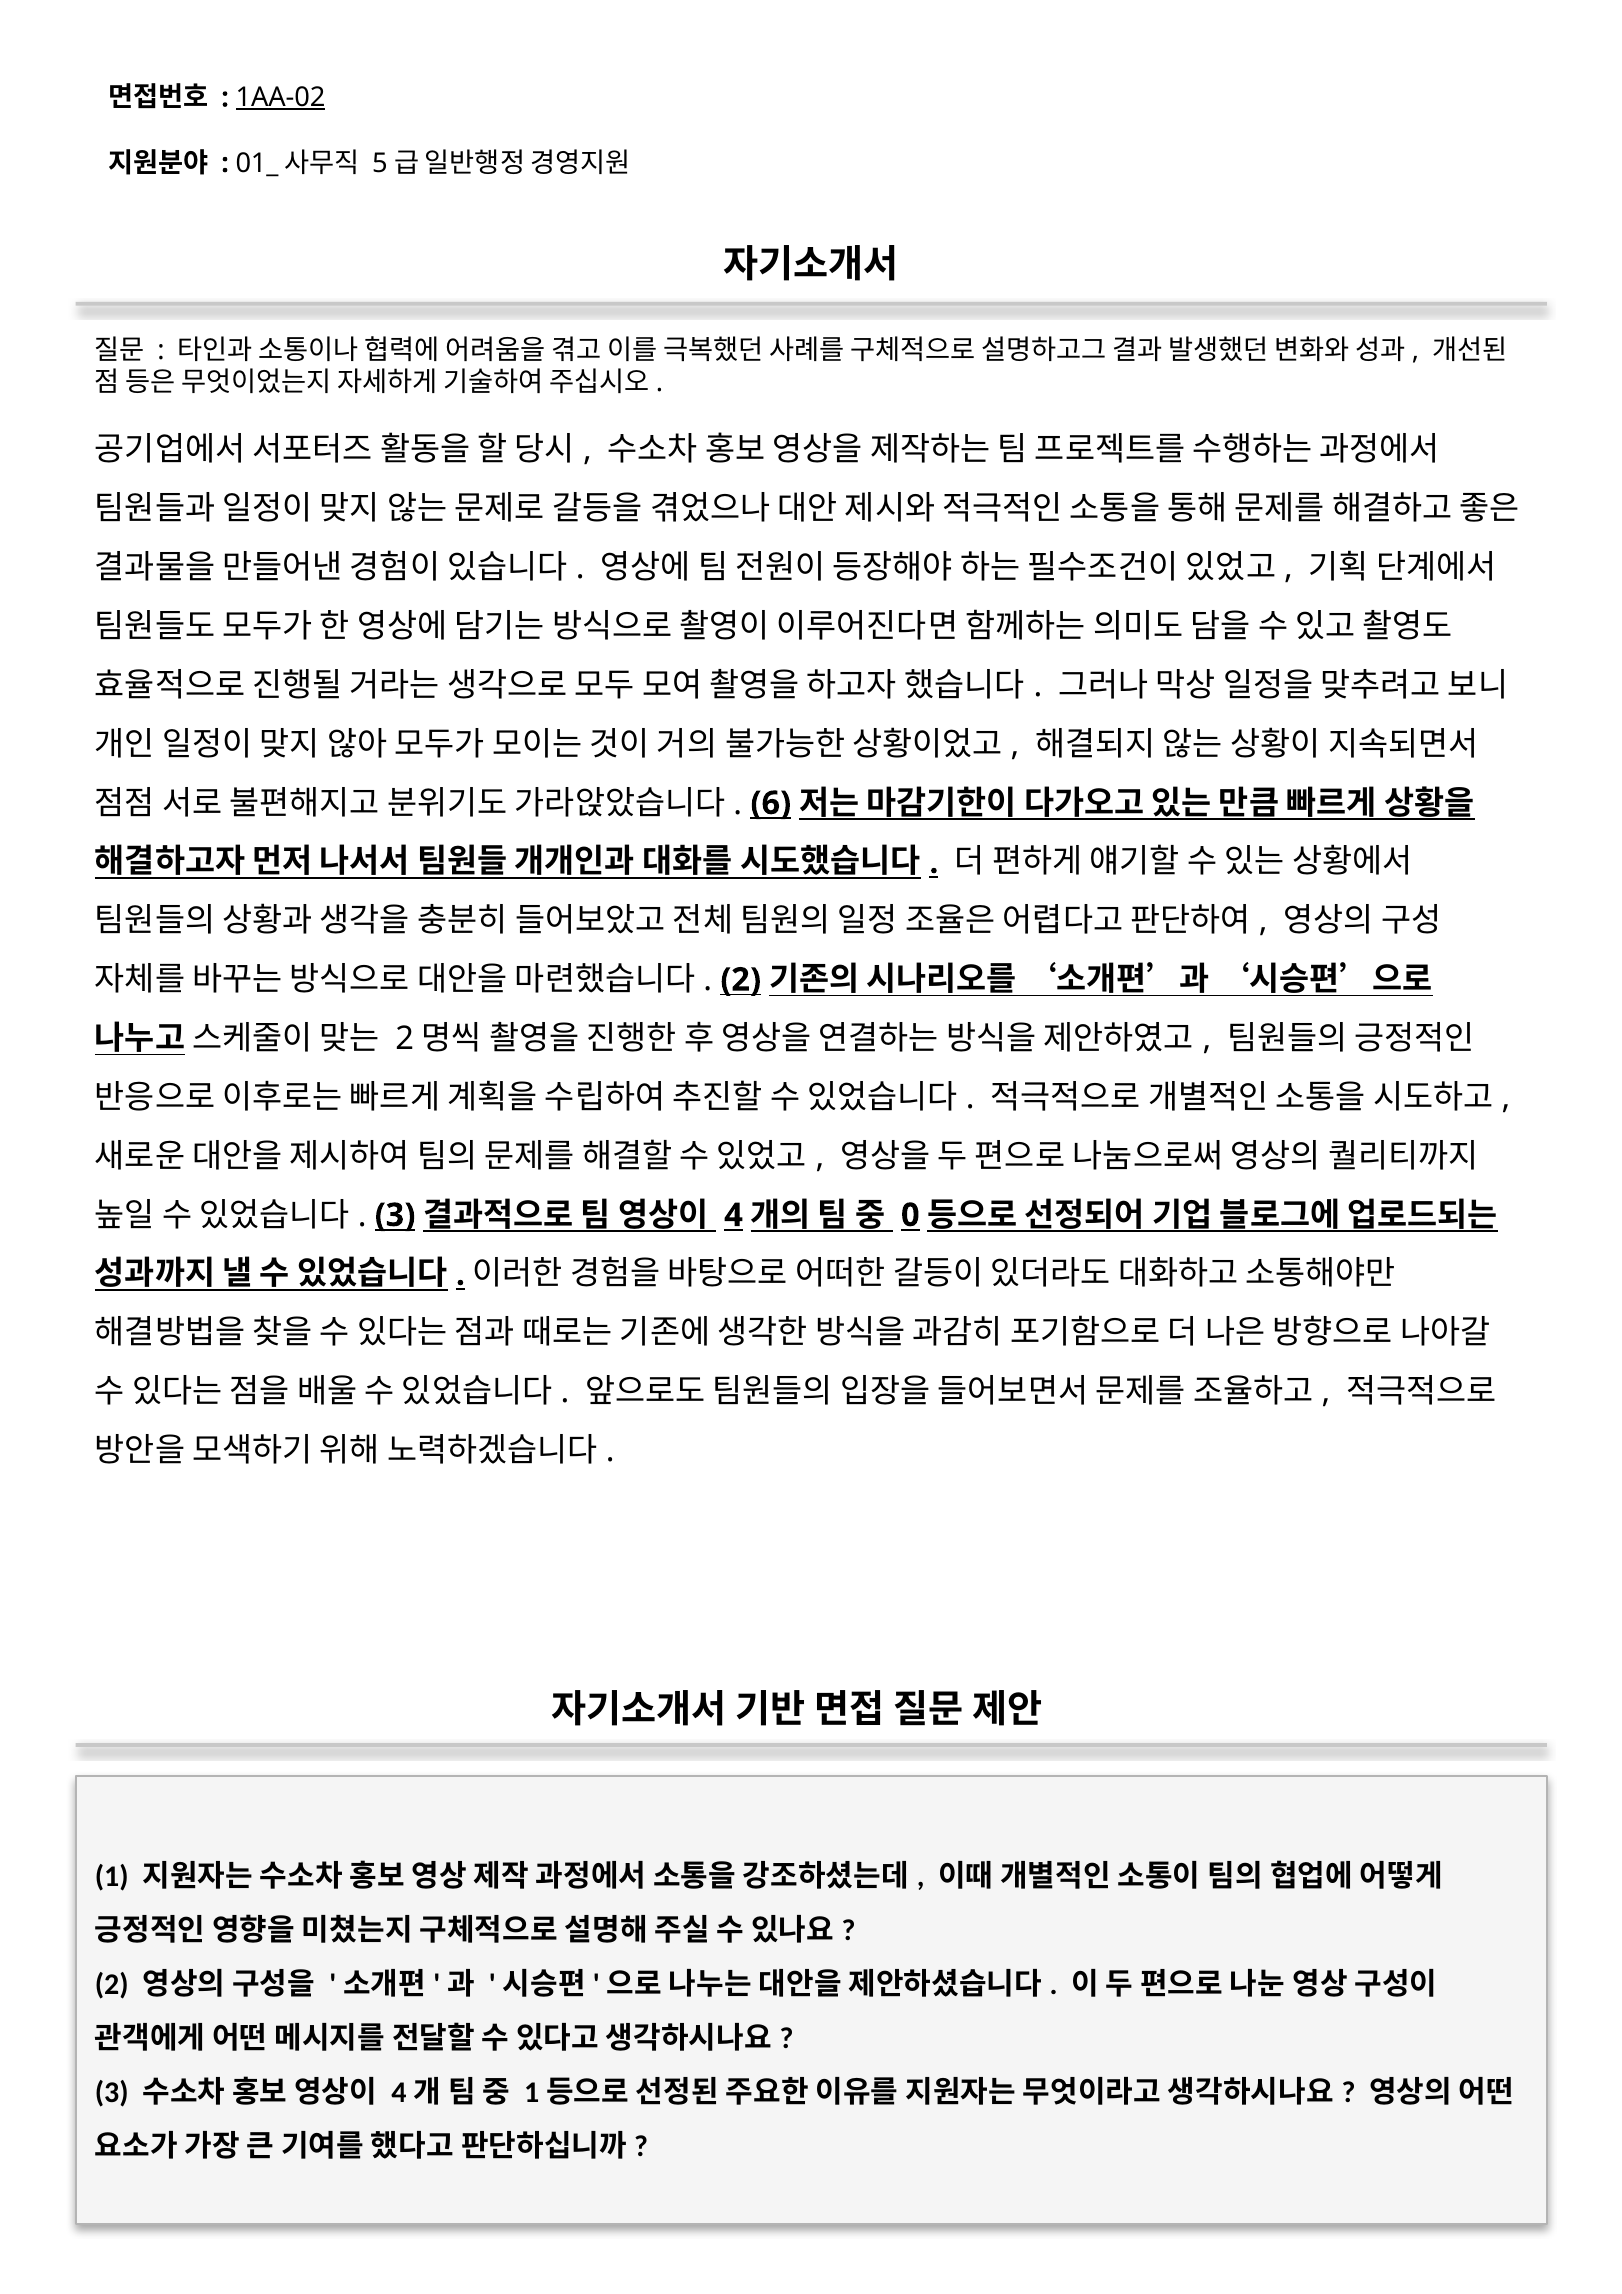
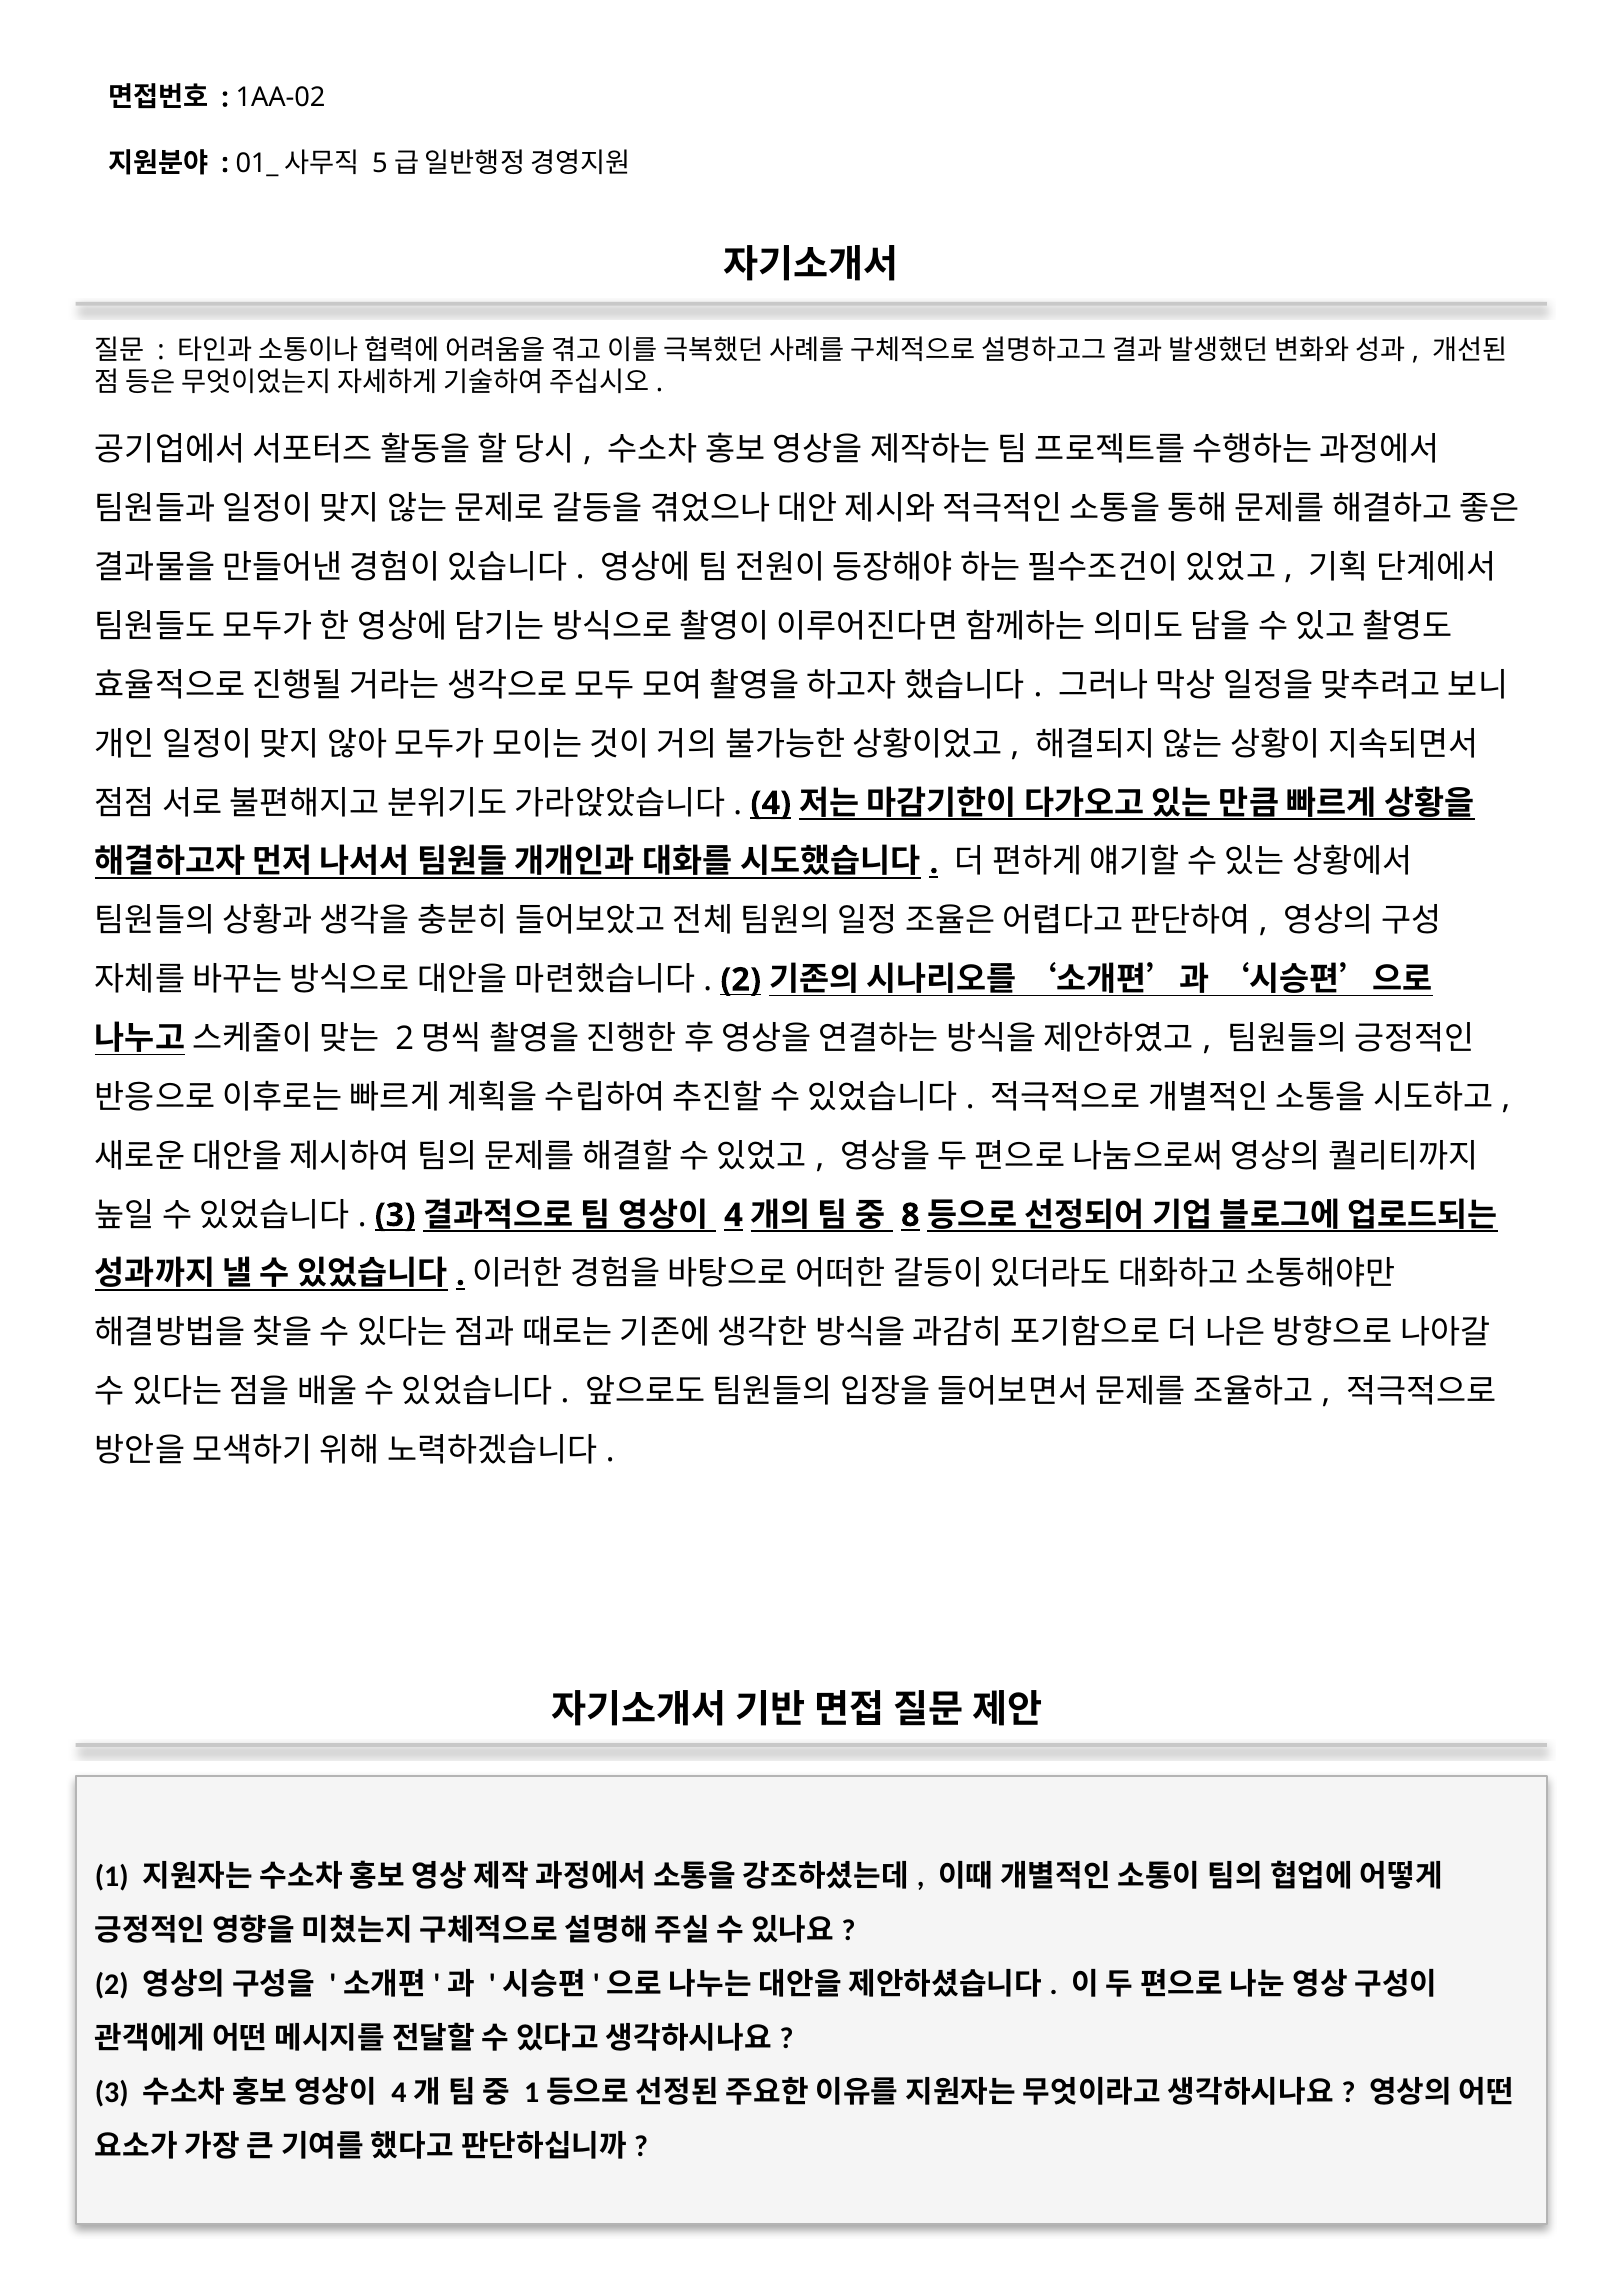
1AA-02 underline: present -> none
6 at (771, 803): 6 -> 4
0: 0 -> 8
